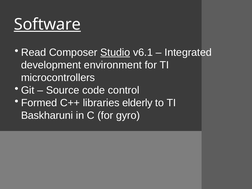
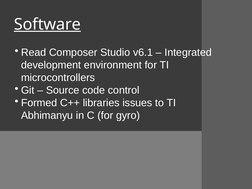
Studio underline: present -> none
elderly: elderly -> issues
Baskharuni: Baskharuni -> Abhimanyu
